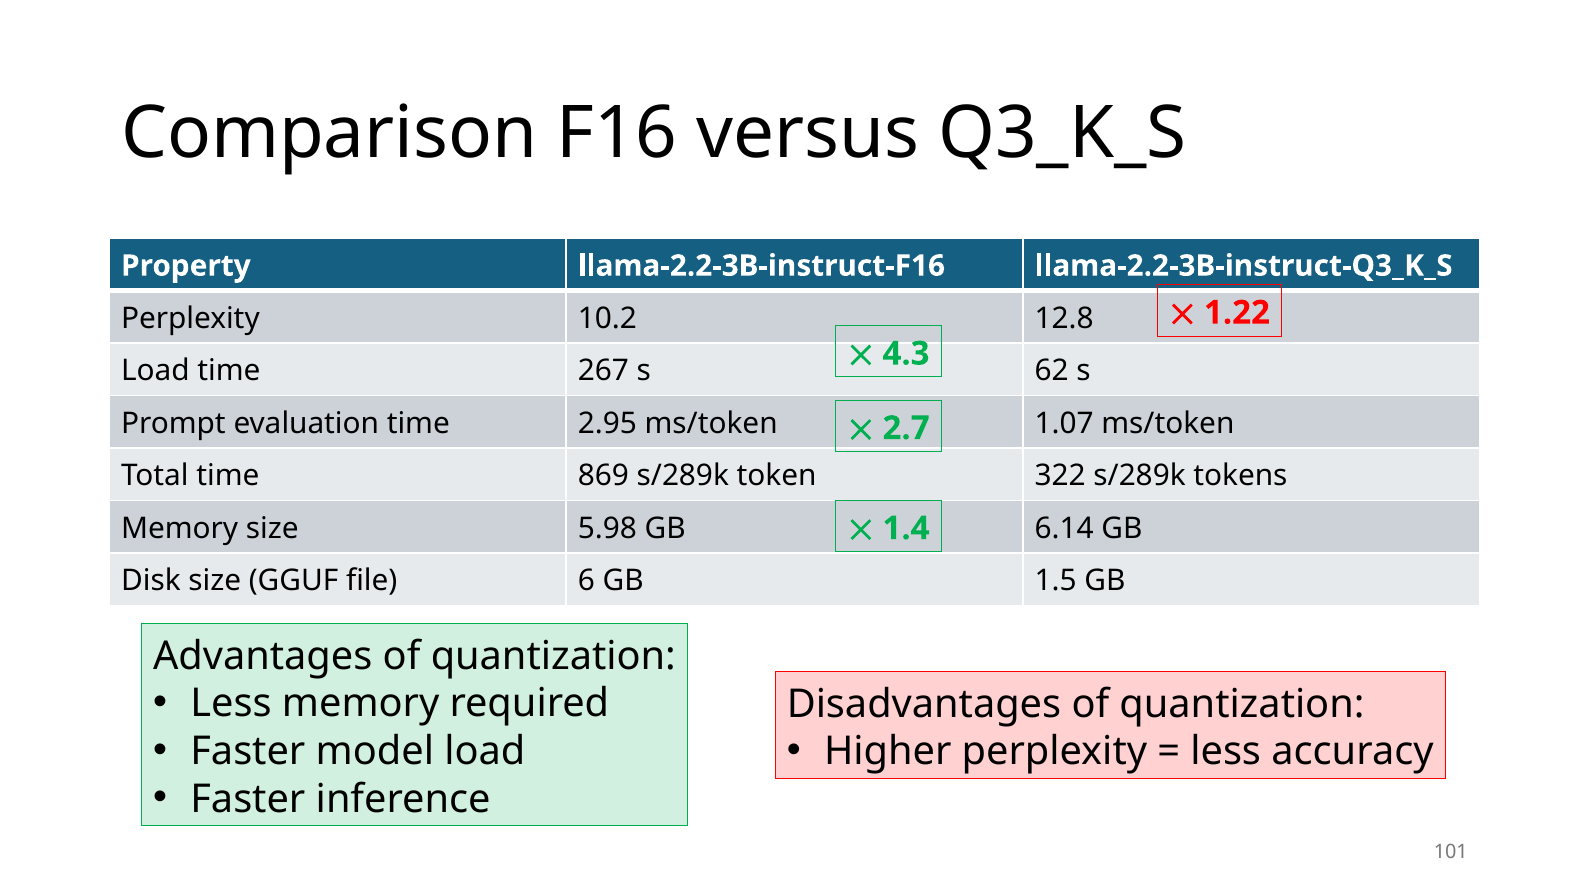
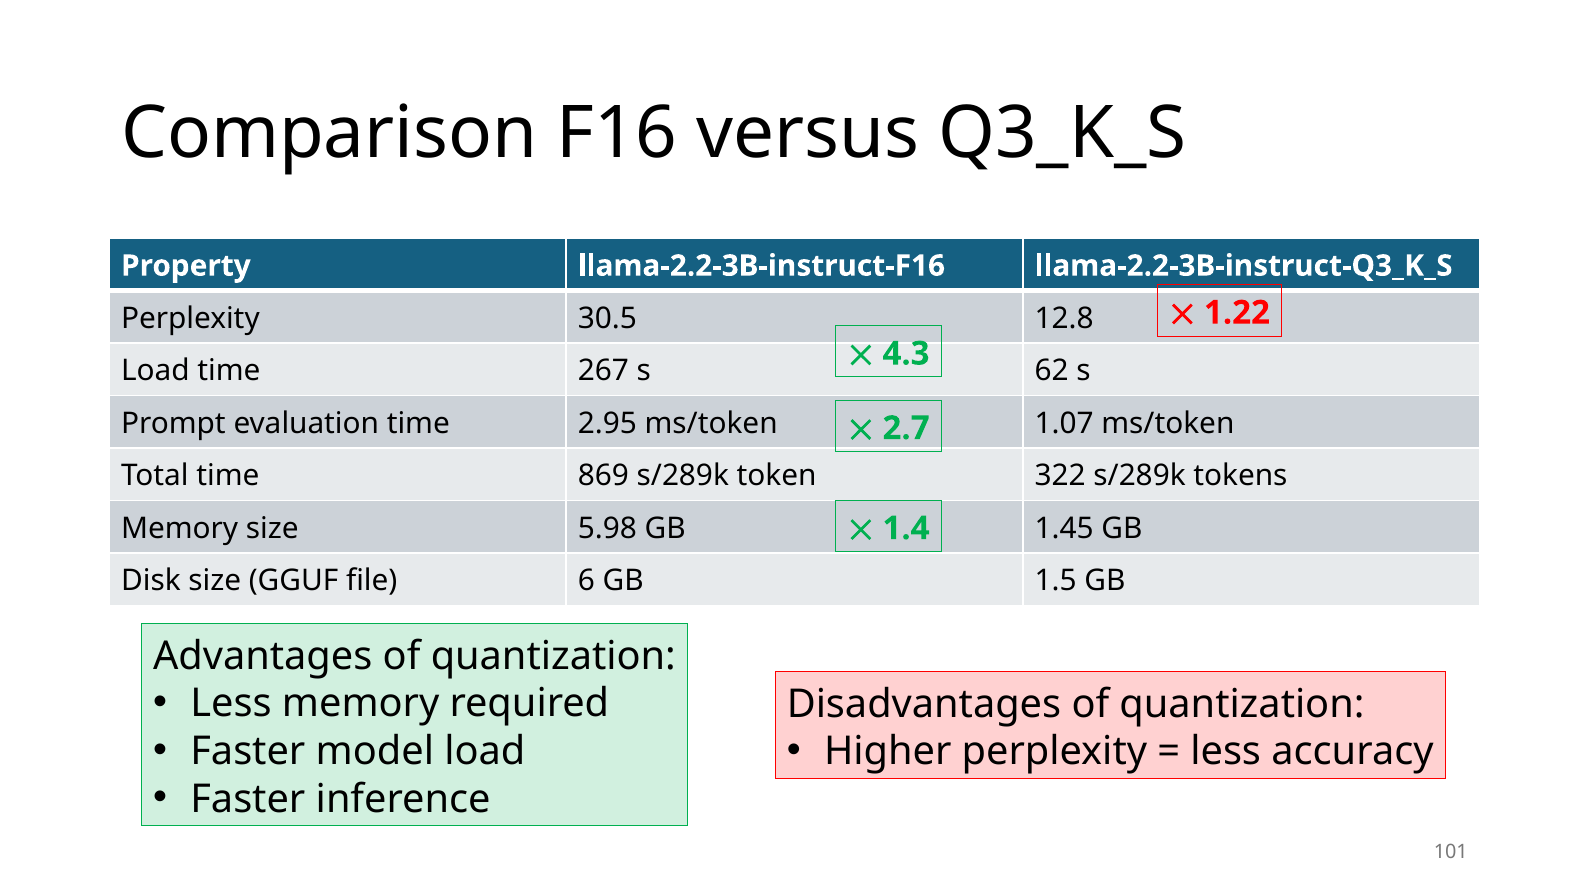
10.2: 10.2 -> 30.5
6.14: 6.14 -> 1.45
